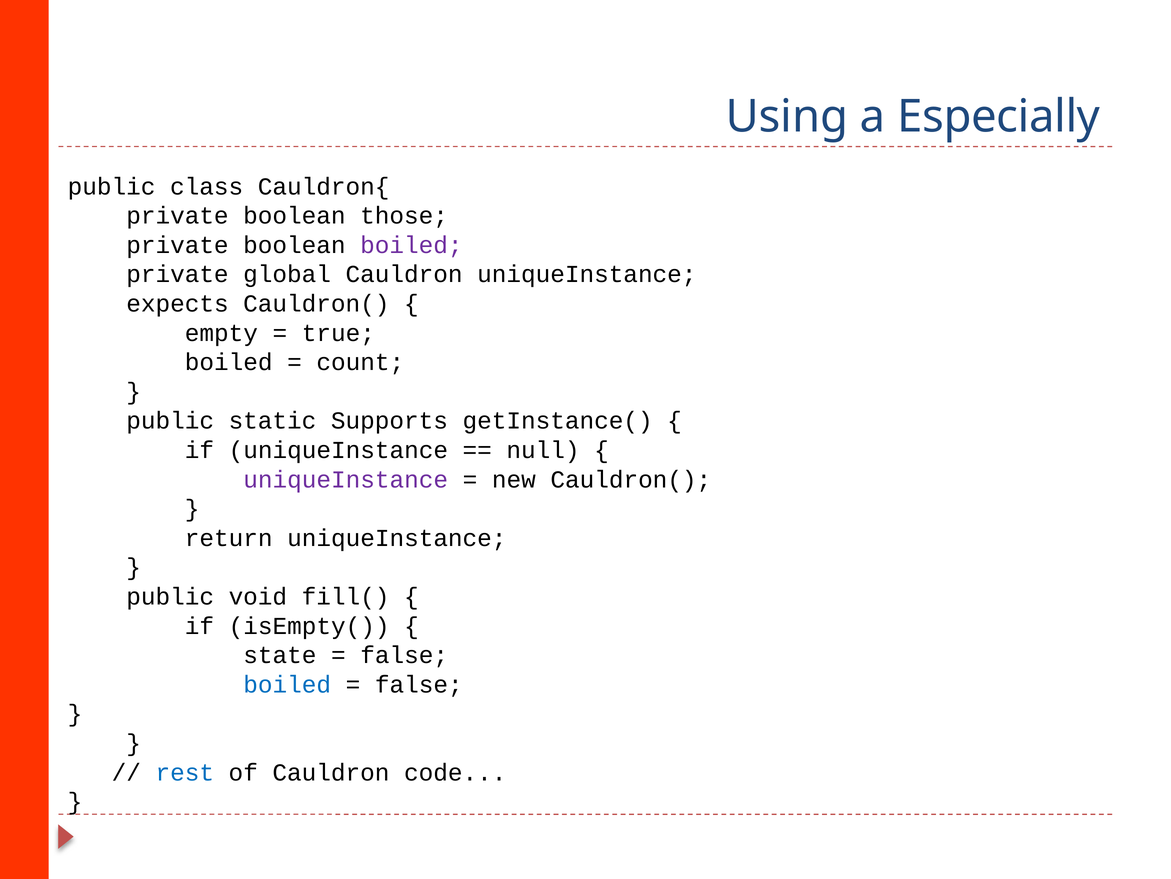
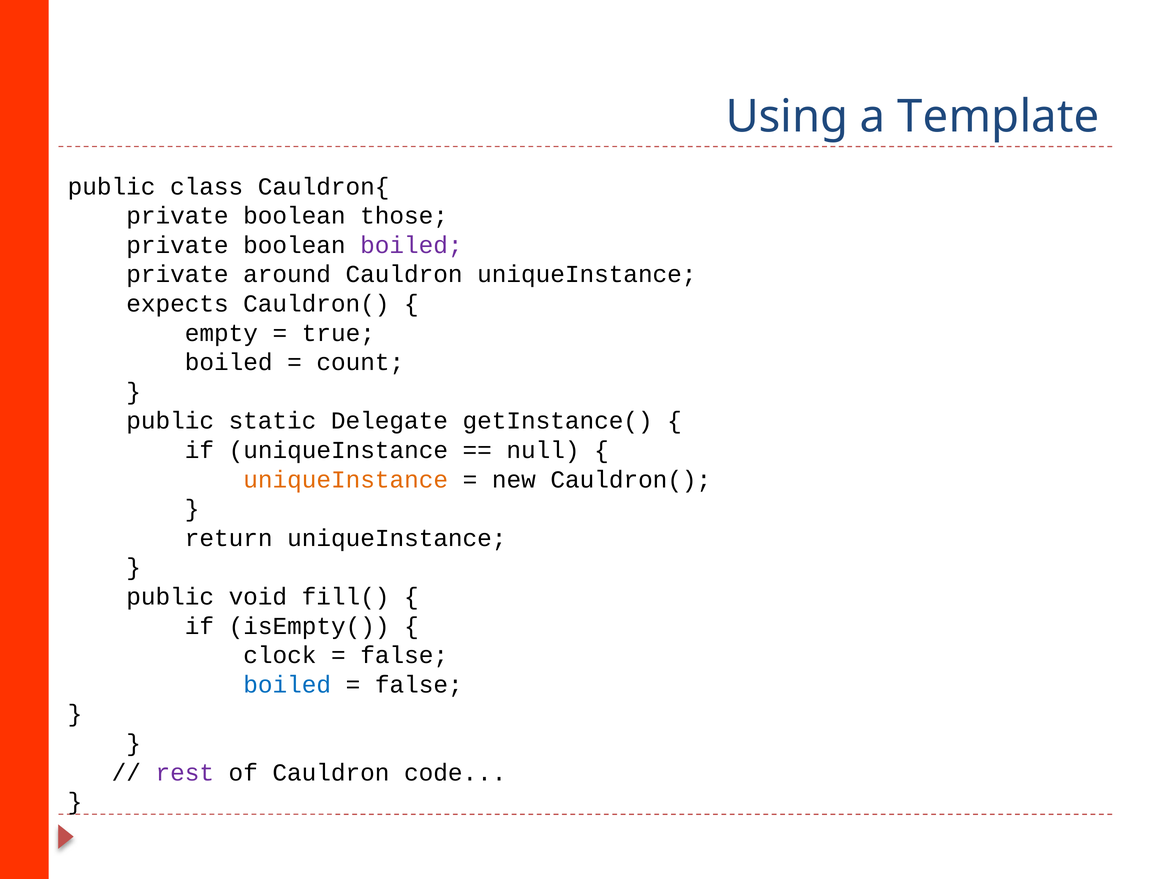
Especially: Especially -> Template
global: global -> around
Supports: Supports -> Delegate
uniqueInstance at (346, 479) colour: purple -> orange
state: state -> clock
rest colour: blue -> purple
